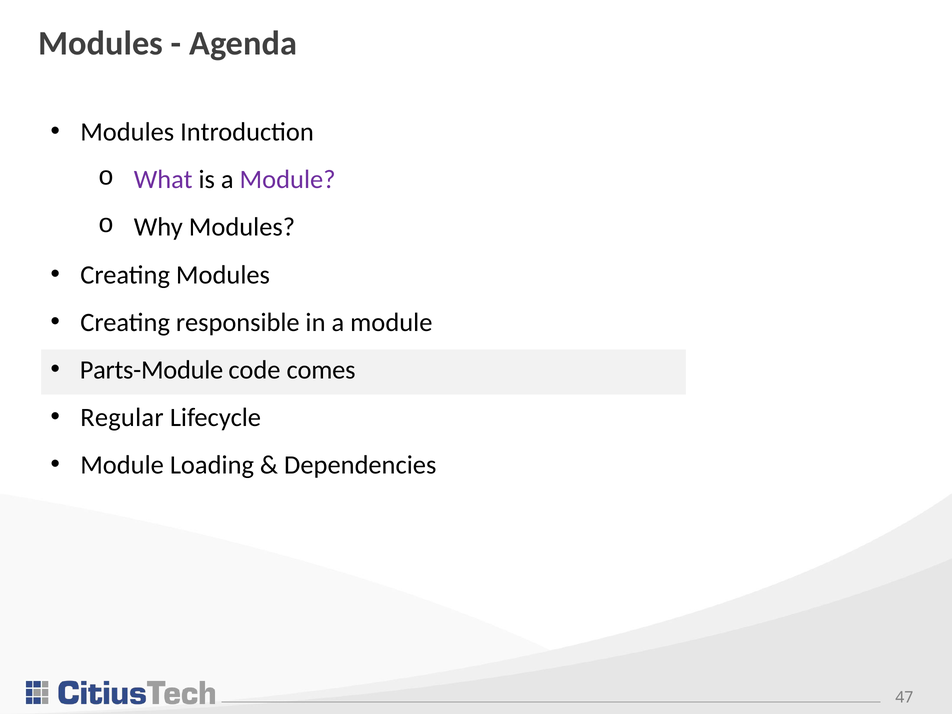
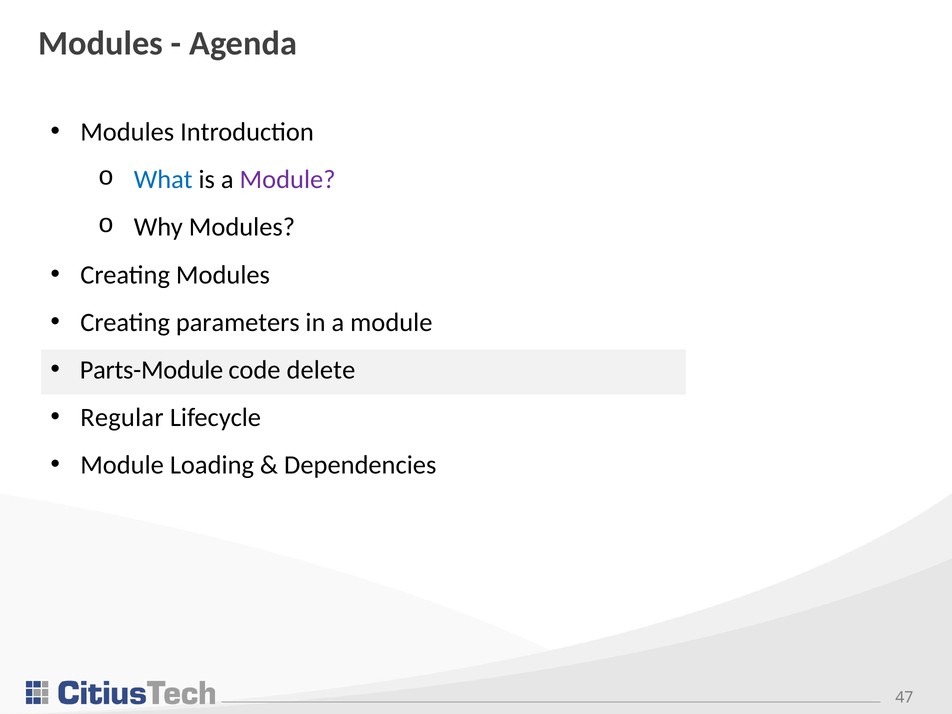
What colour: purple -> blue
responsible: responsible -> parameters
comes: comes -> delete
